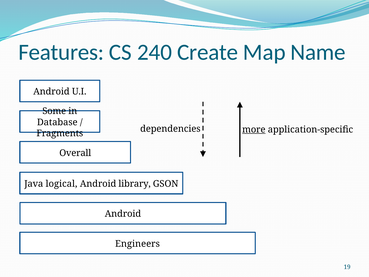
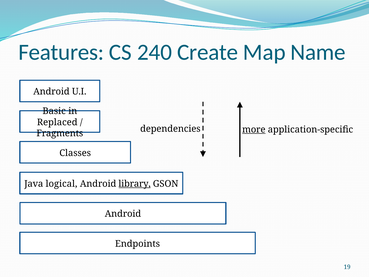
Some: Some -> Basic
Database: Database -> Replaced
Overall: Overall -> Classes
library underline: none -> present
Engineers: Engineers -> Endpoints
